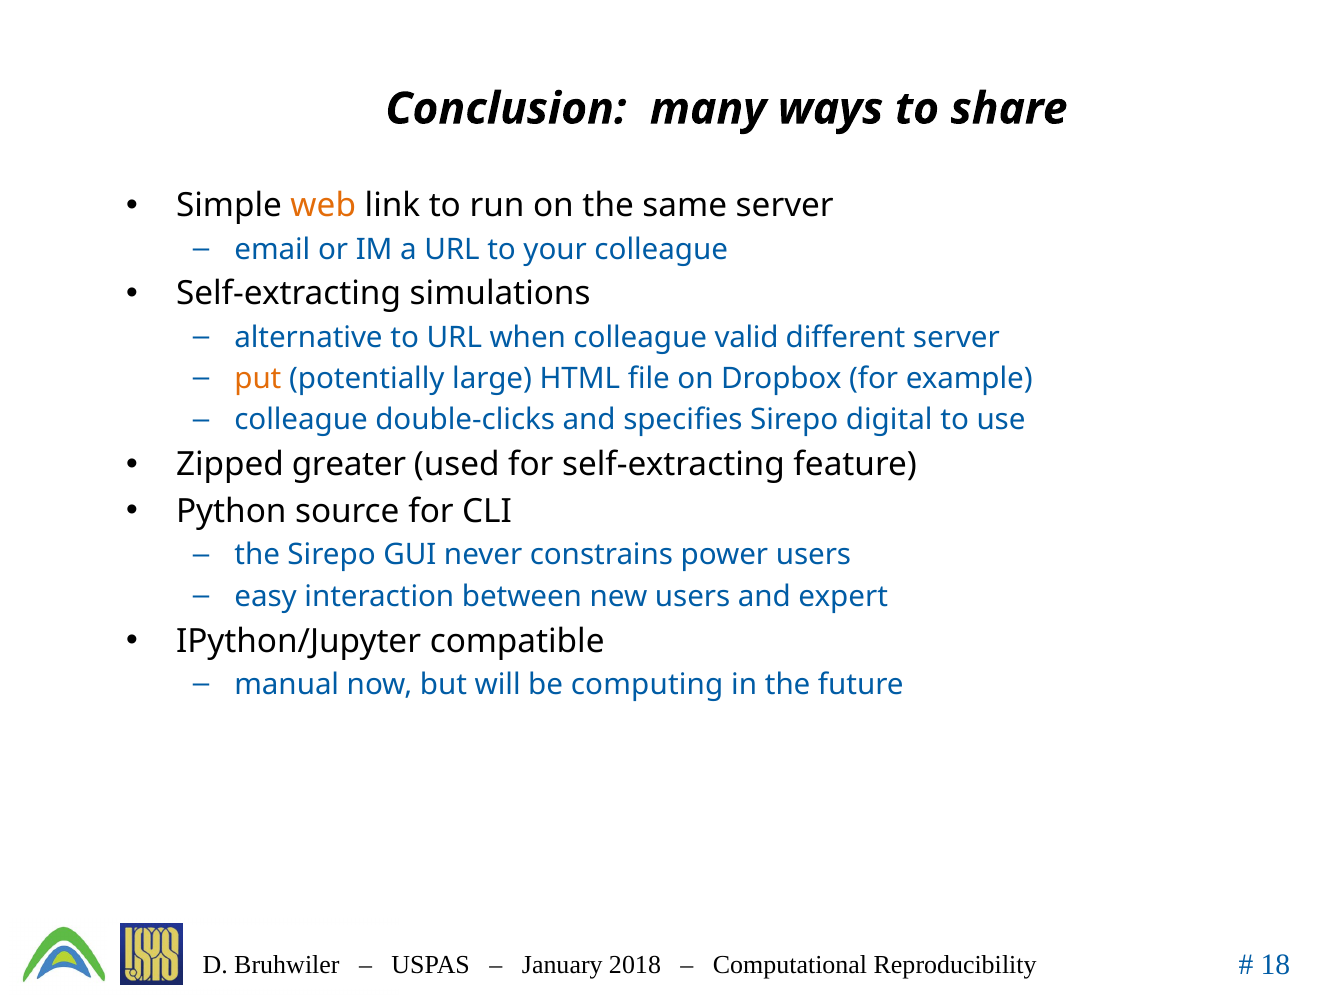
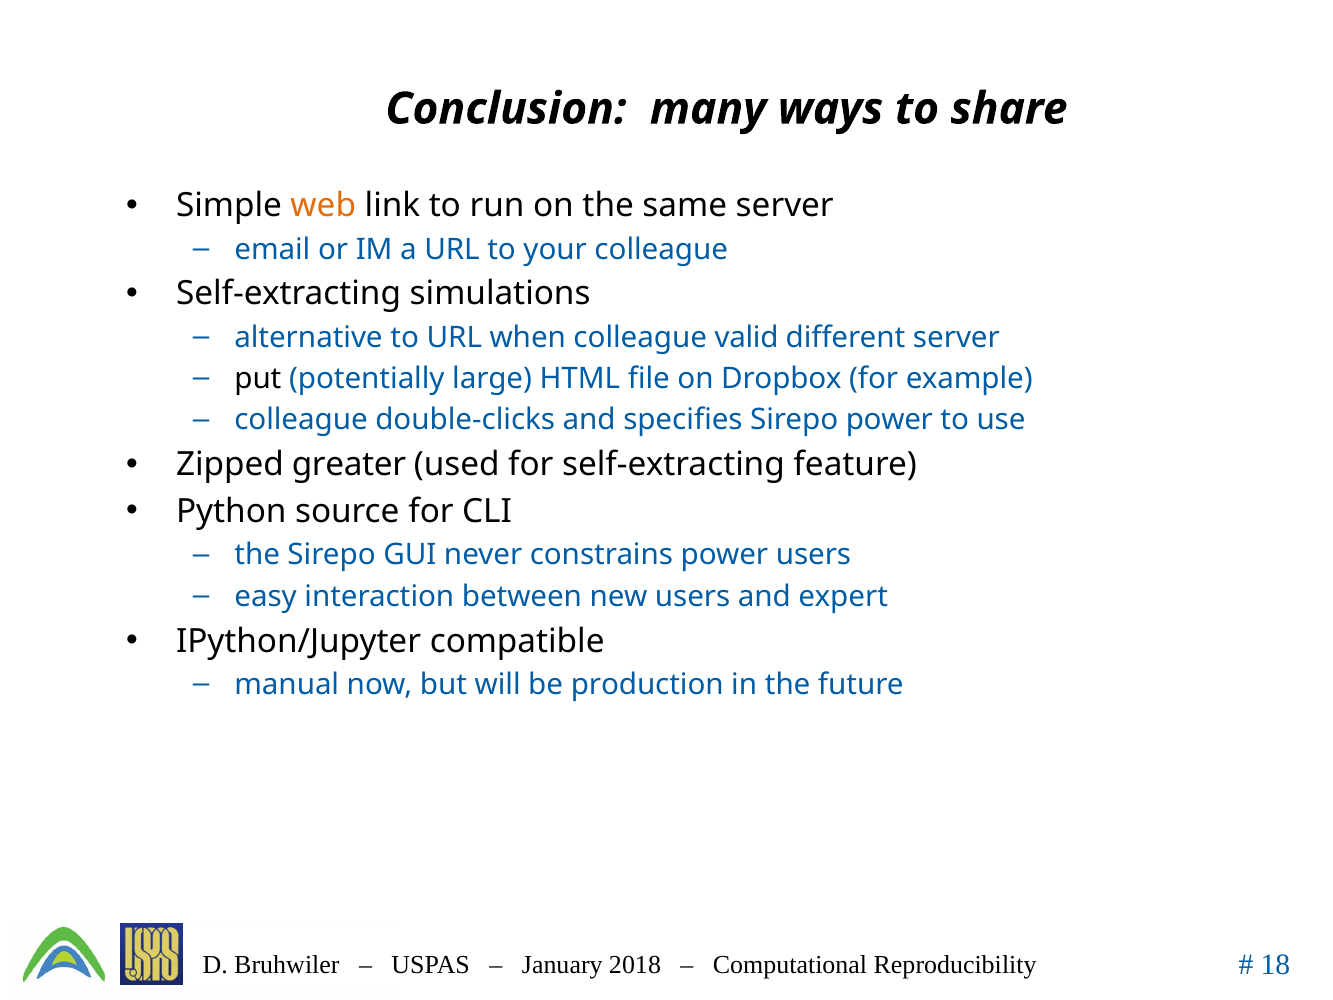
put colour: orange -> black
Sirepo digital: digital -> power
computing: computing -> production
